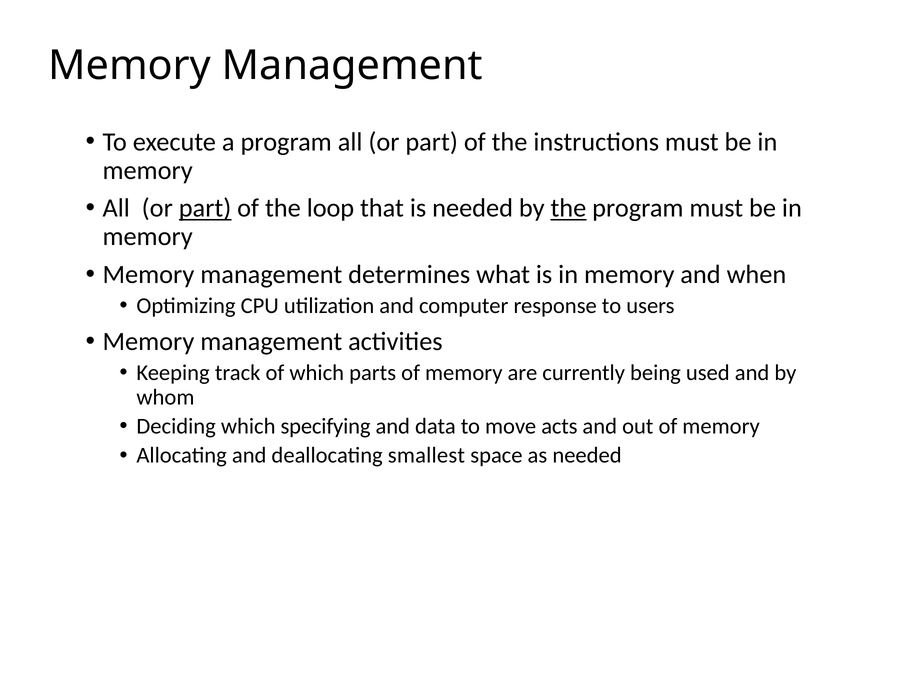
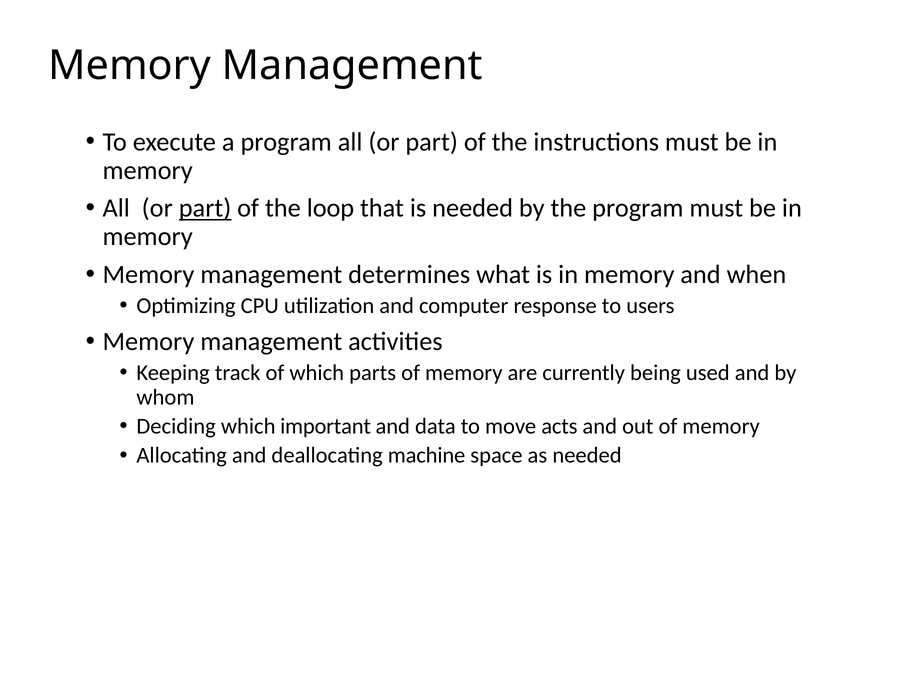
the at (568, 208) underline: present -> none
specifying: specifying -> important
smallest: smallest -> machine
